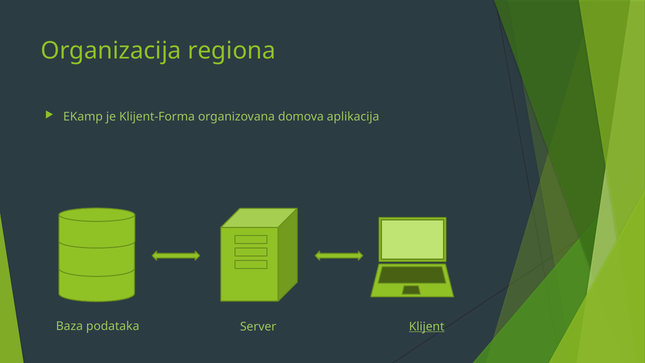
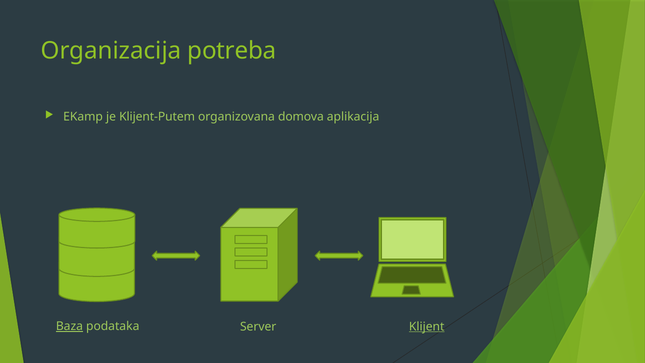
regiona: regiona -> potreba
Klijent-Forma: Klijent-Forma -> Klijent-Putem
Baza underline: none -> present
